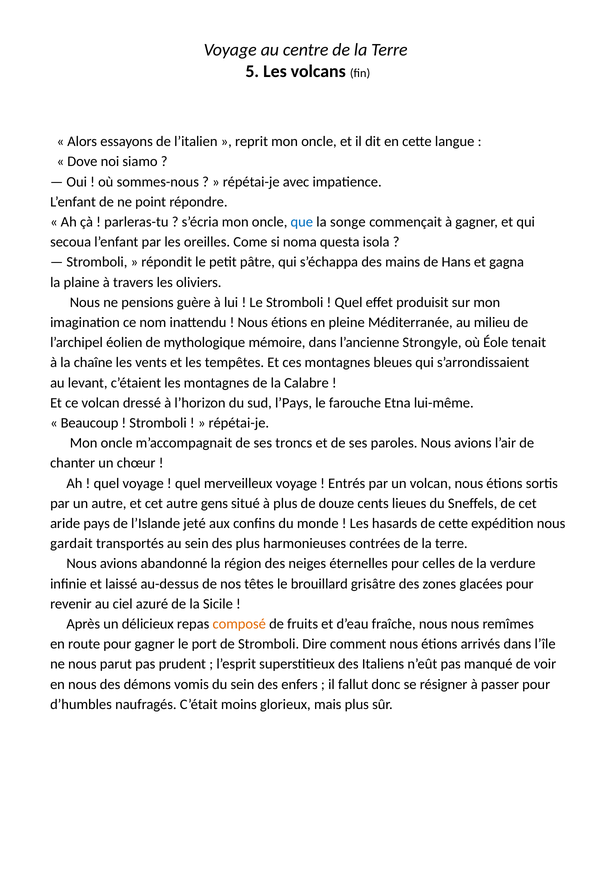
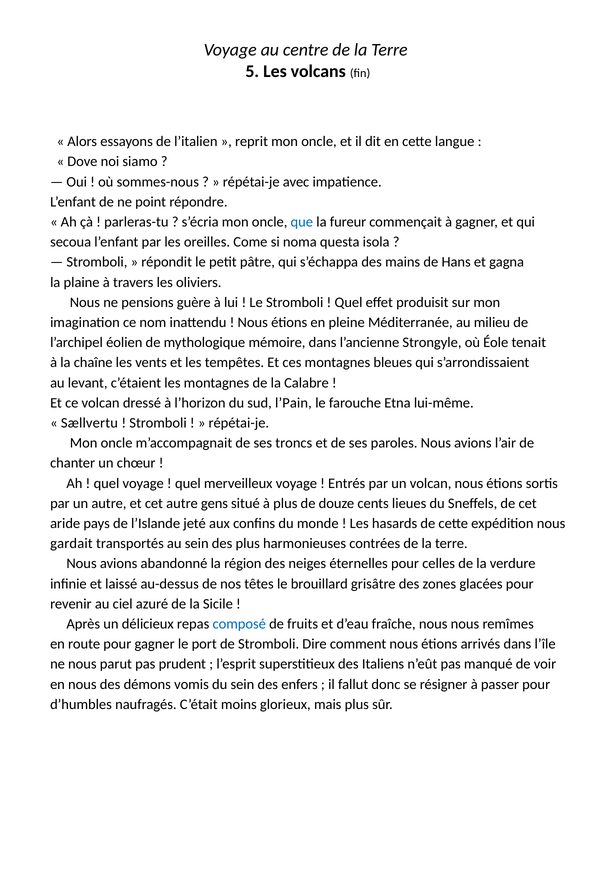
songe: songe -> fureur
l’Pays: l’Pays -> l’Pain
Beaucoup: Beaucoup -> Sællvertu
composé colour: orange -> blue
